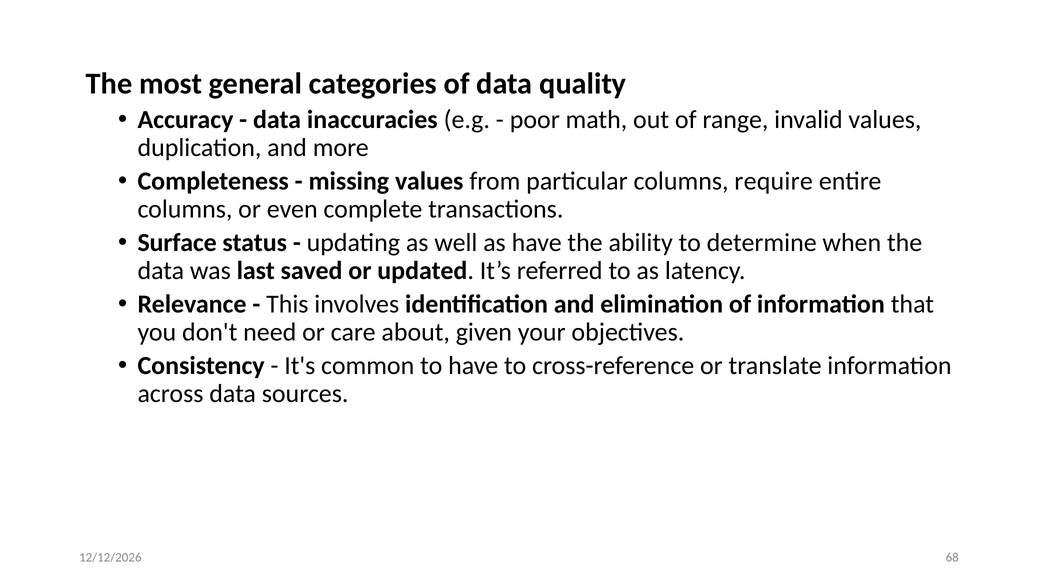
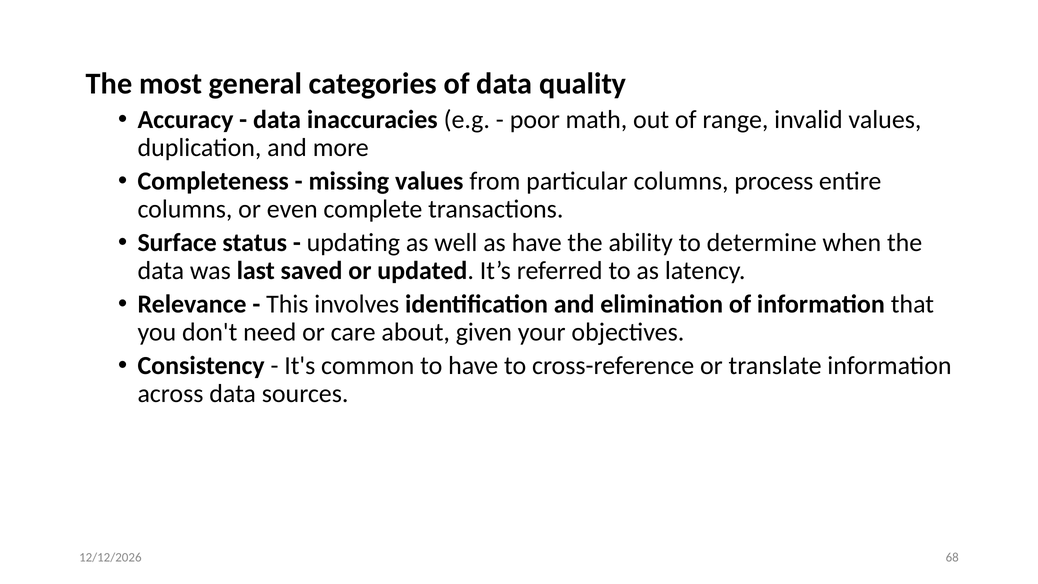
require: require -> process
